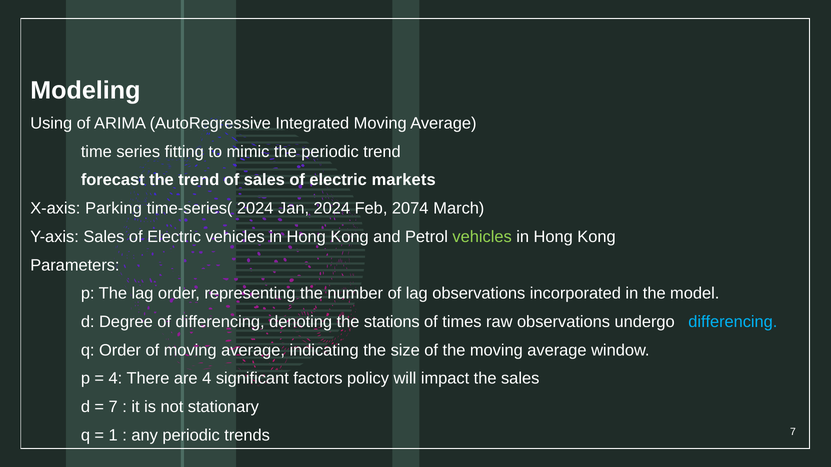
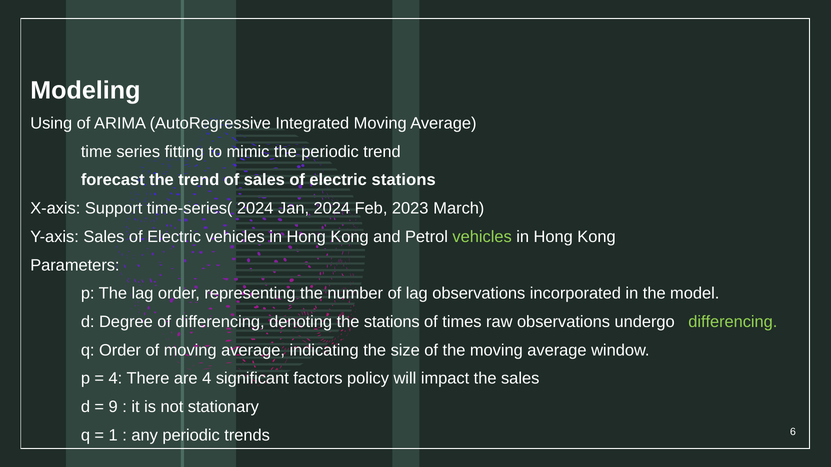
electric markets: markets -> stations
Parking: Parking -> Support
2074: 2074 -> 2023
differencing at (733, 322) colour: light blue -> light green
7 at (113, 407): 7 -> 9
trends 7: 7 -> 6
